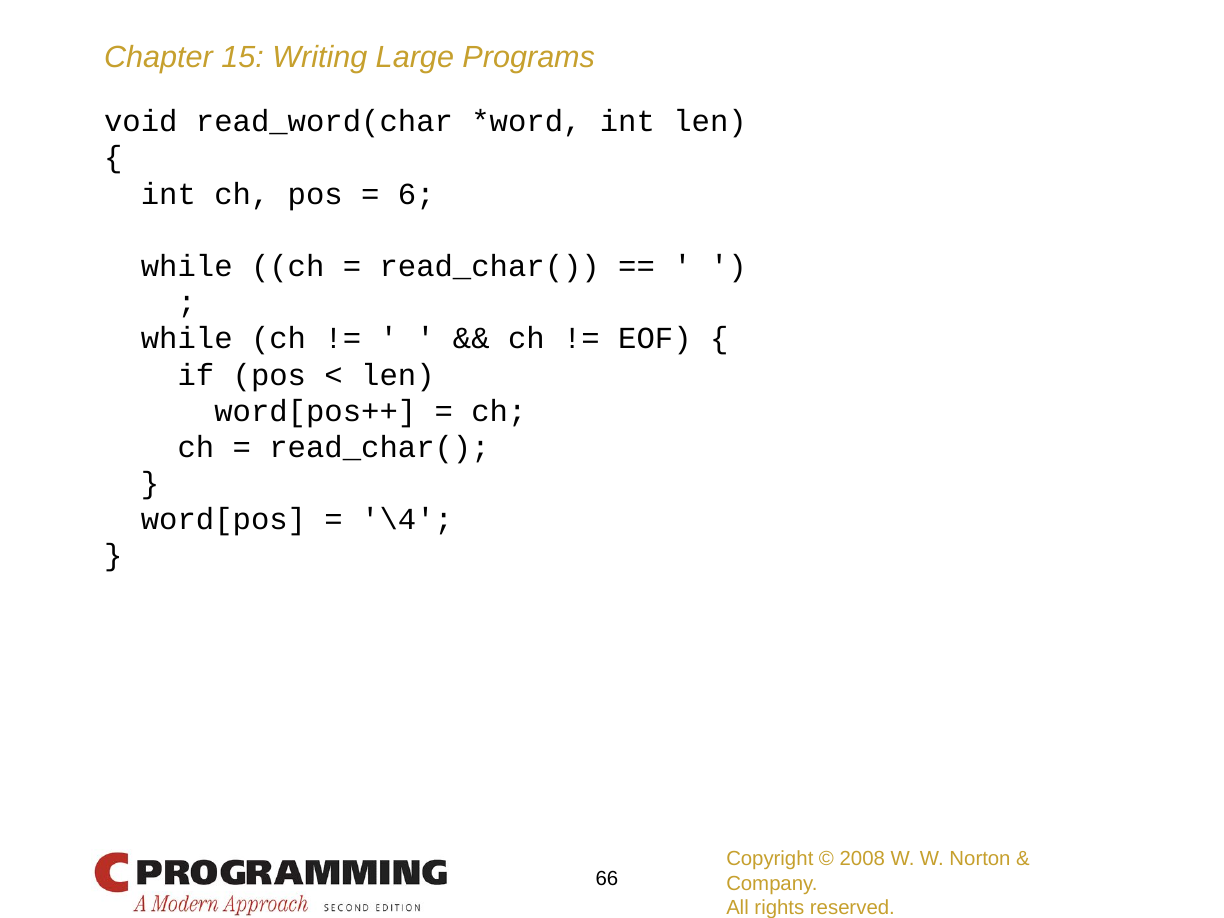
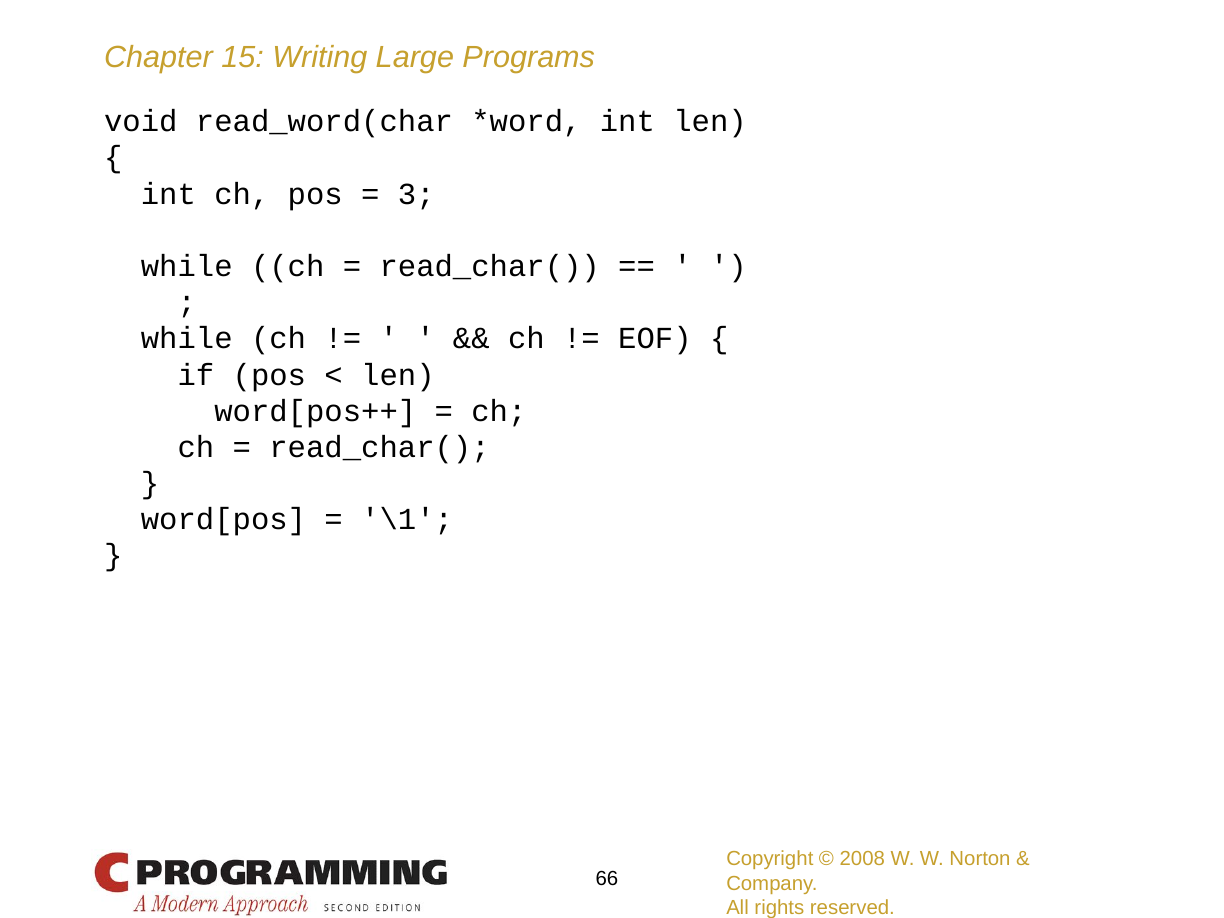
6: 6 -> 3
\4: \4 -> \1
